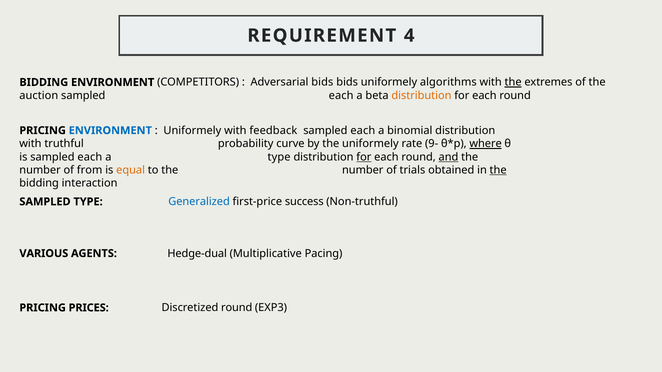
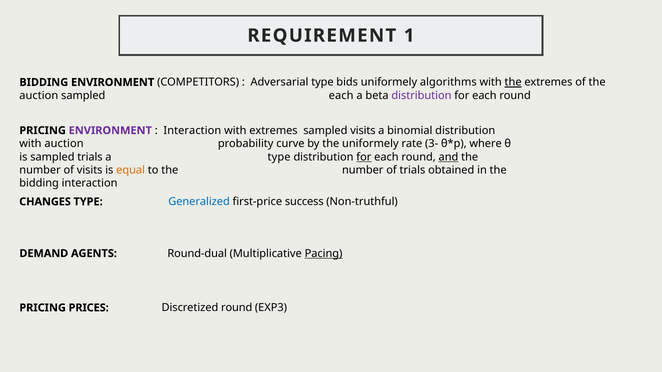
4: 4 -> 1
Adversarial bids: bids -> type
distribution at (421, 96) colour: orange -> purple
ENVIRONMENT at (110, 131) colour: blue -> purple
Uniformely at (192, 131): Uniformely -> Interaction
with feedback: feedback -> extremes
each at (363, 131): each -> visits
with truthful: truthful -> auction
9-: 9- -> 3-
where underline: present -> none
is sampled each: each -> trials
of from: from -> visits
the at (498, 170) underline: present -> none
SAMPLED at (45, 202): SAMPLED -> CHANGES
VARIOUS: VARIOUS -> DEMAND
Hedge-dual: Hedge-dual -> Round-dual
Pacing underline: none -> present
